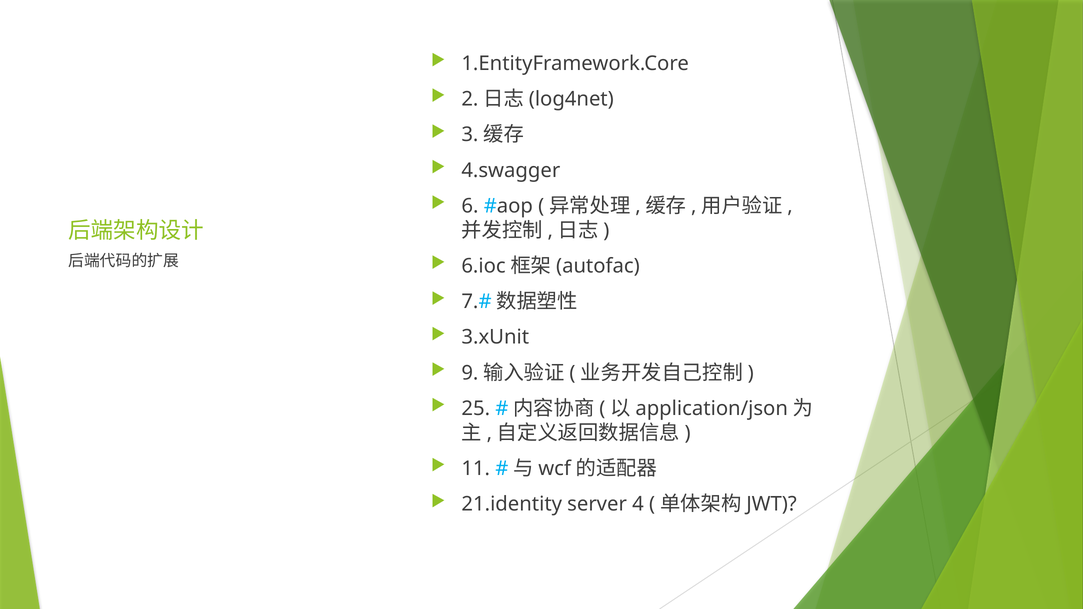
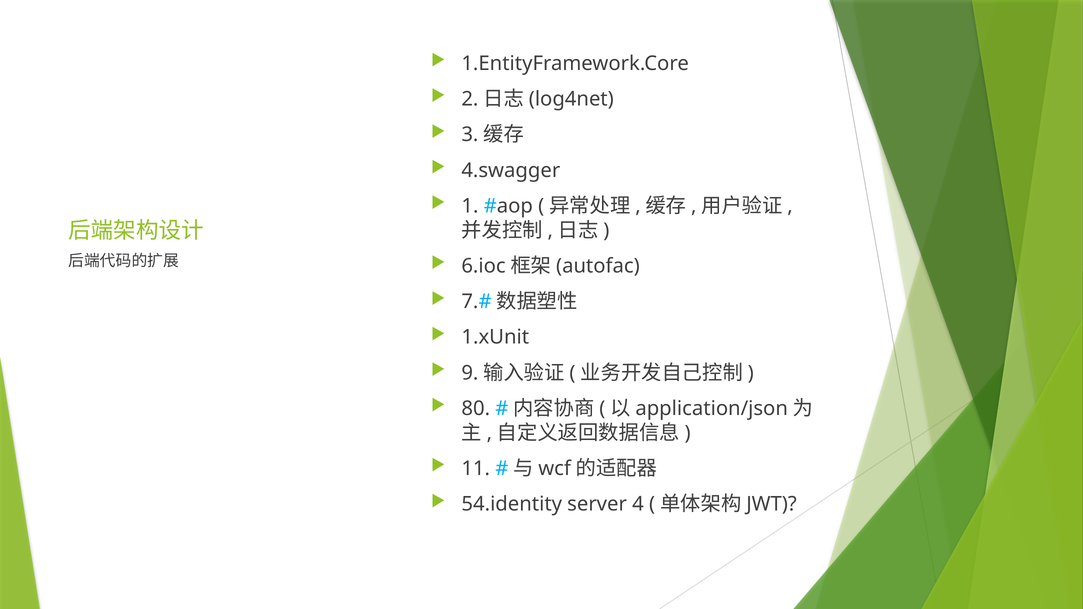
6: 6 -> 1
3.xUnit: 3.xUnit -> 1.xUnit
25: 25 -> 80
21.identity: 21.identity -> 54.identity
